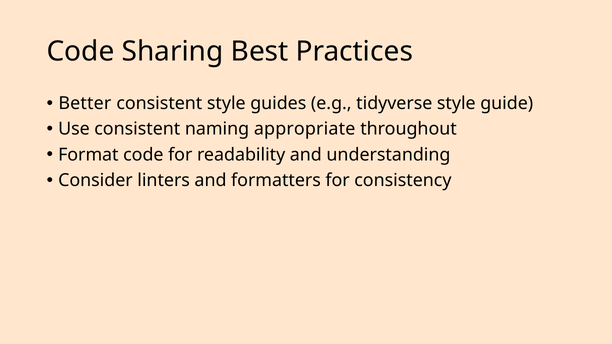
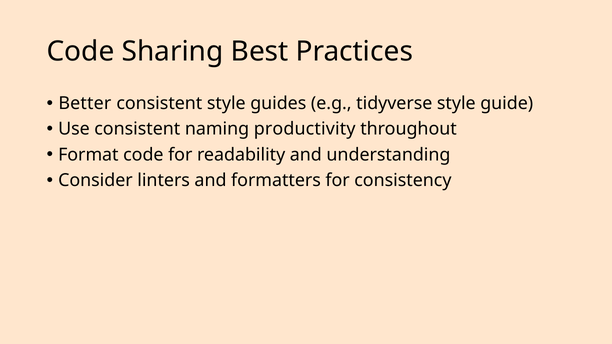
appropriate: appropriate -> productivity
